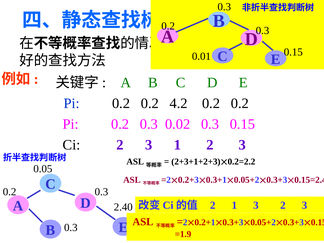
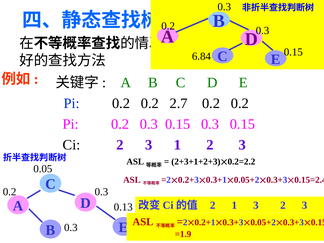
0.01: 0.01 -> 6.84
4.2: 4.2 -> 2.7
0.2 0.3 0.02: 0.02 -> 0.15
2.40: 2.40 -> 0.13
